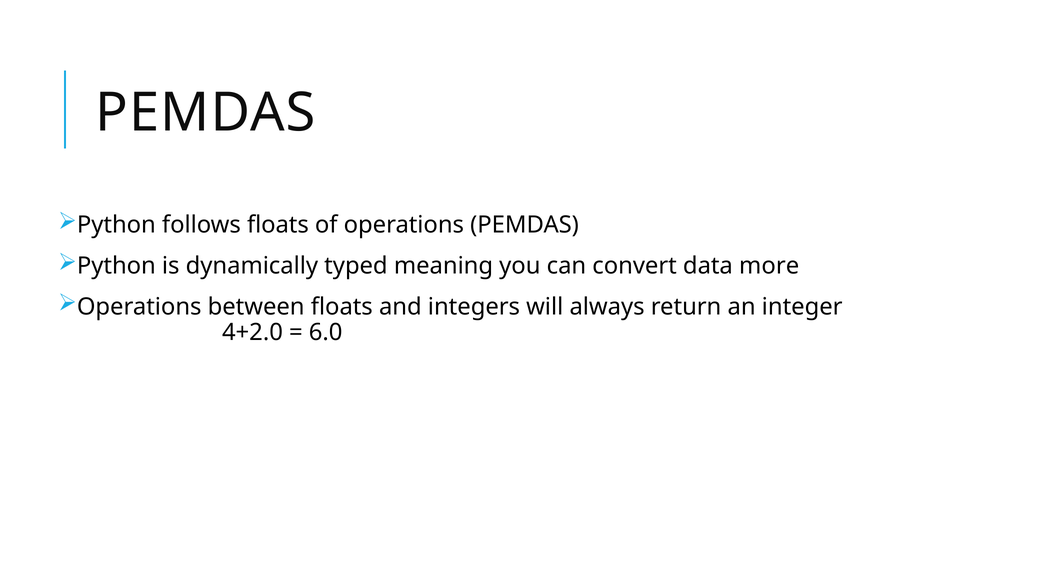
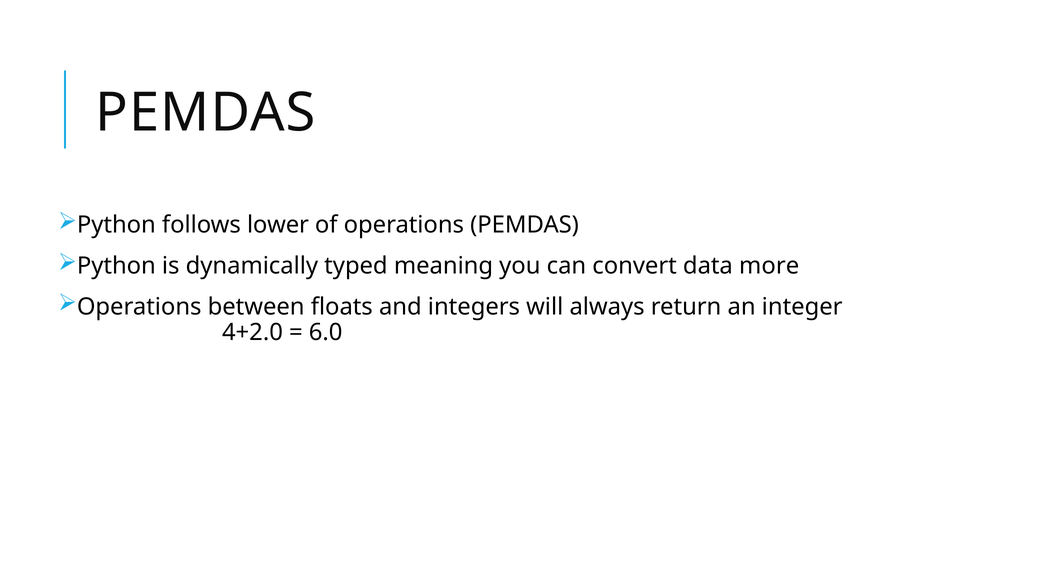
follows floats: floats -> lower
